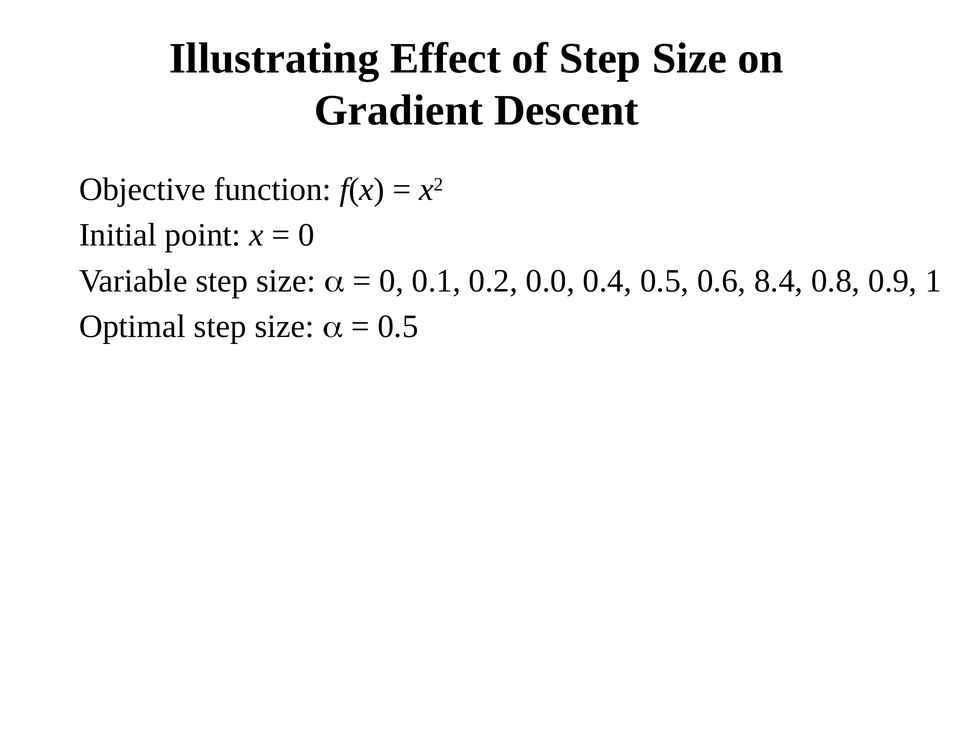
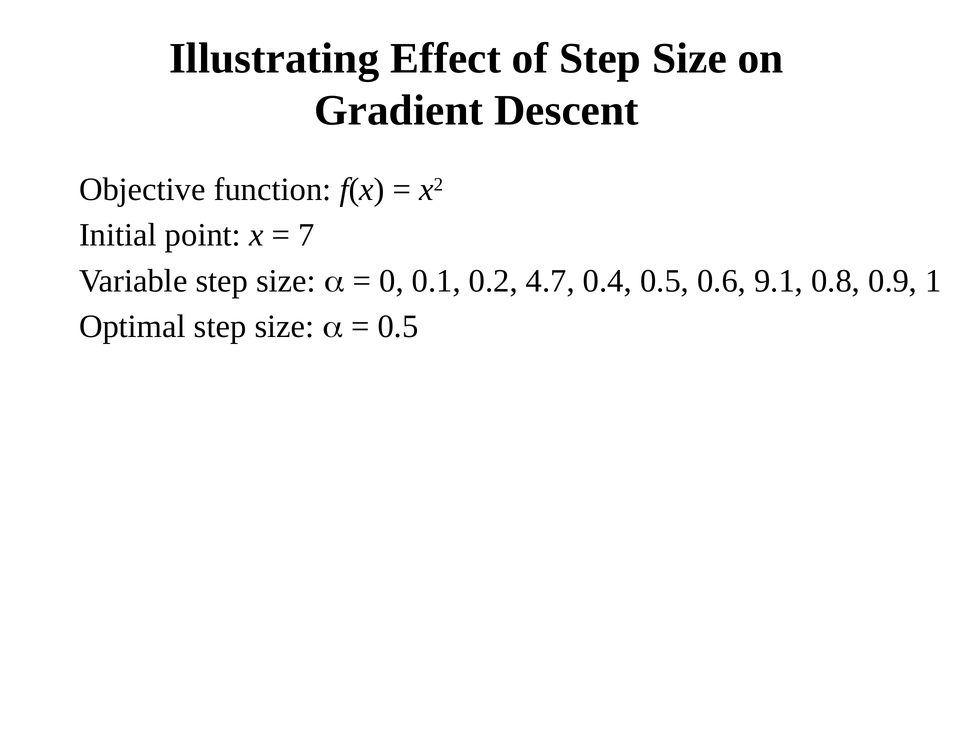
0 at (306, 235): 0 -> 7
0.0: 0.0 -> 4.7
8.4: 8.4 -> 9.1
